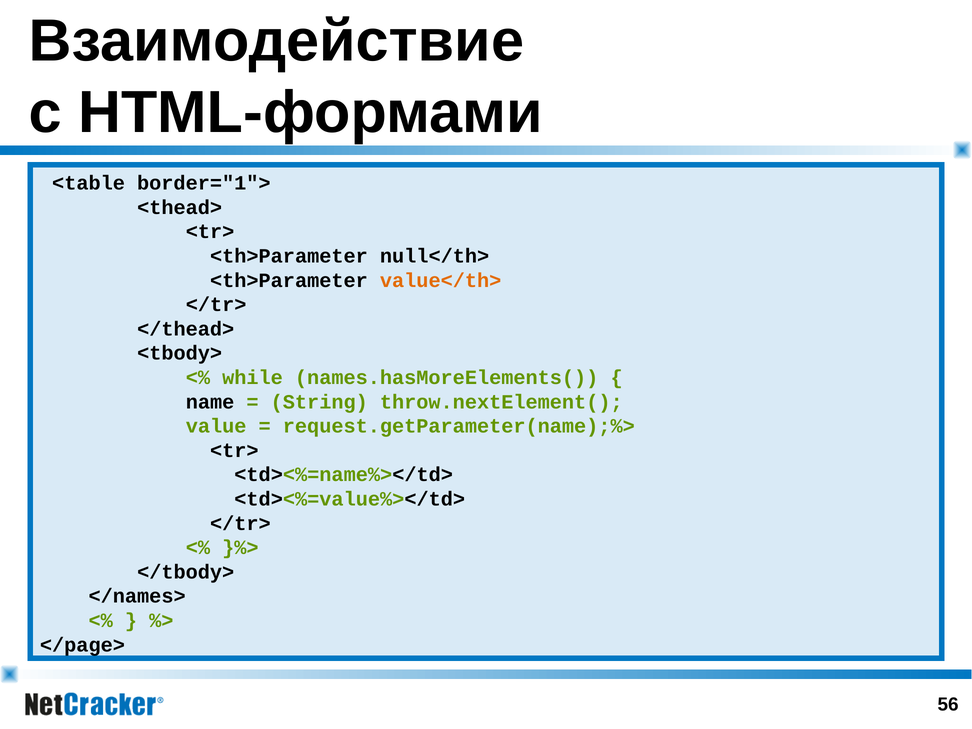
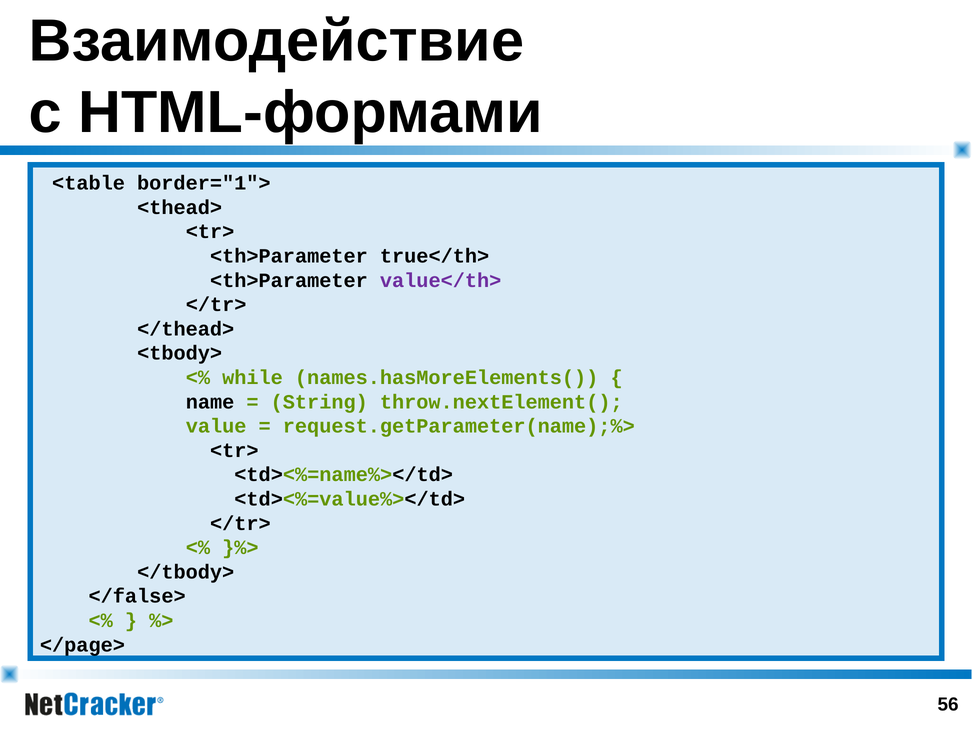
null</th>: null</th> -> true</th>
value</th> colour: orange -> purple
</names>: </names> -> </false>
